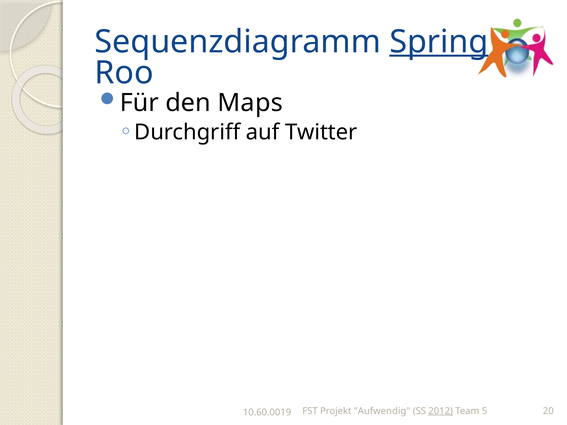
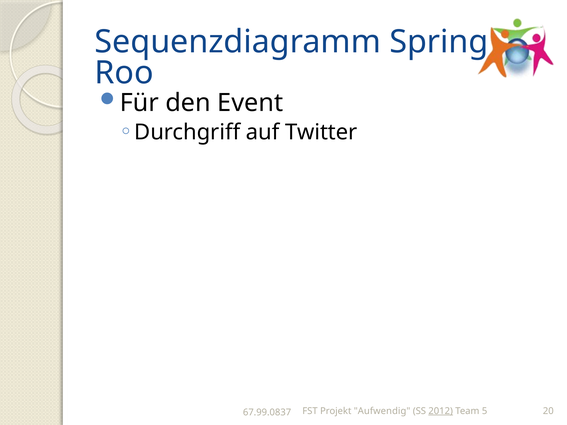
Spring underline: present -> none
Maps: Maps -> Event
10.60.0019: 10.60.0019 -> 67.99.0837
